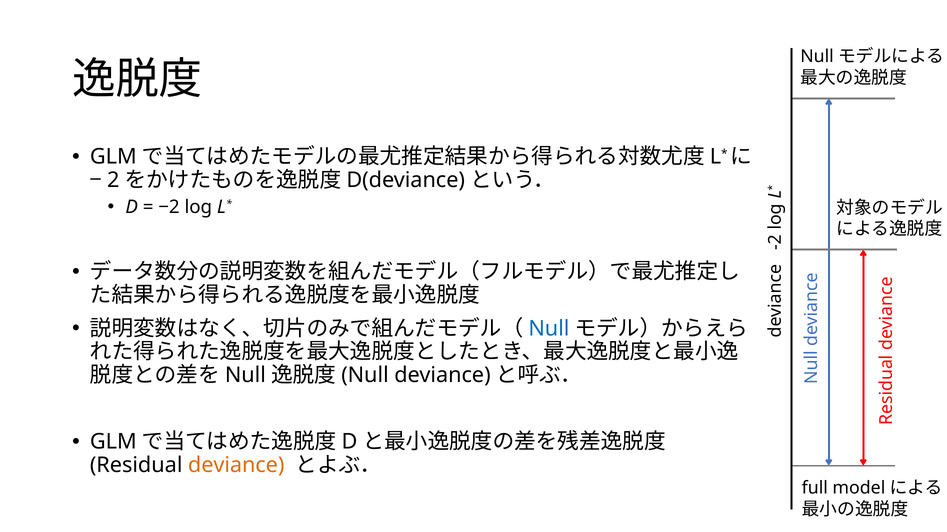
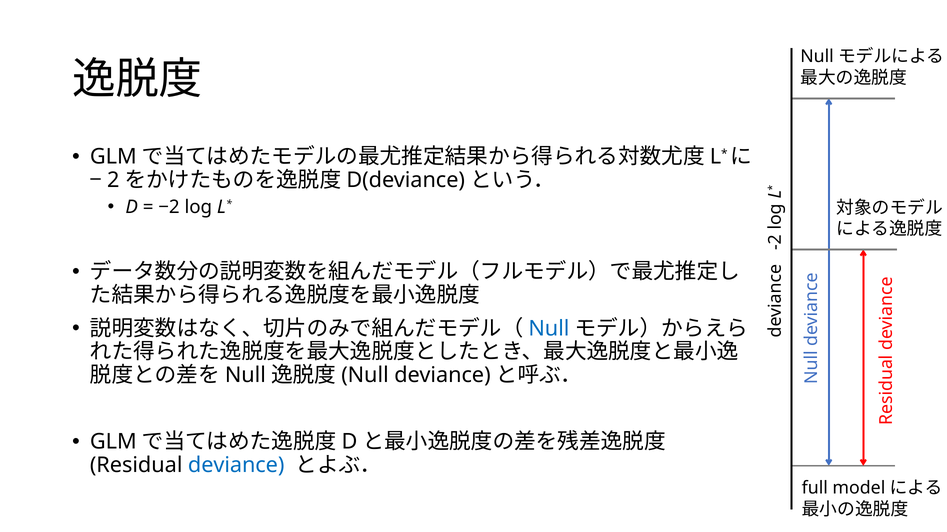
deviance at (236, 466) colour: orange -> blue
